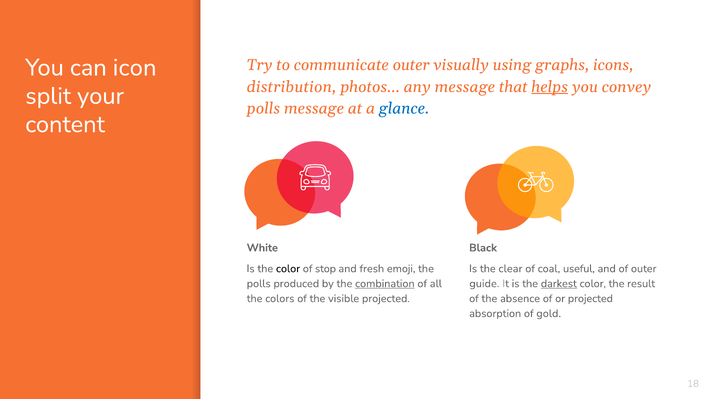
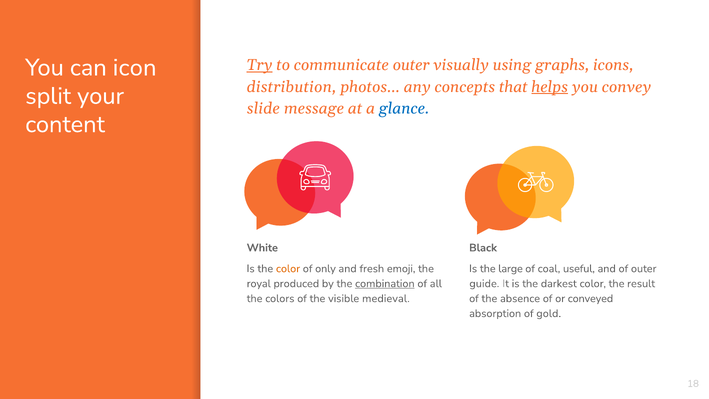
Try underline: none -> present
any message: message -> concepts
polls at (263, 109): polls -> slide
color at (288, 269) colour: black -> orange
stop: stop -> only
clear: clear -> large
polls at (259, 283): polls -> royal
darkest underline: present -> none
visible projected: projected -> medieval
or projected: projected -> conveyed
